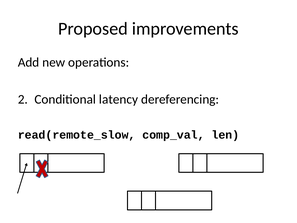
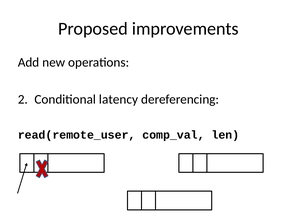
read(remote_slow: read(remote_slow -> read(remote_user
